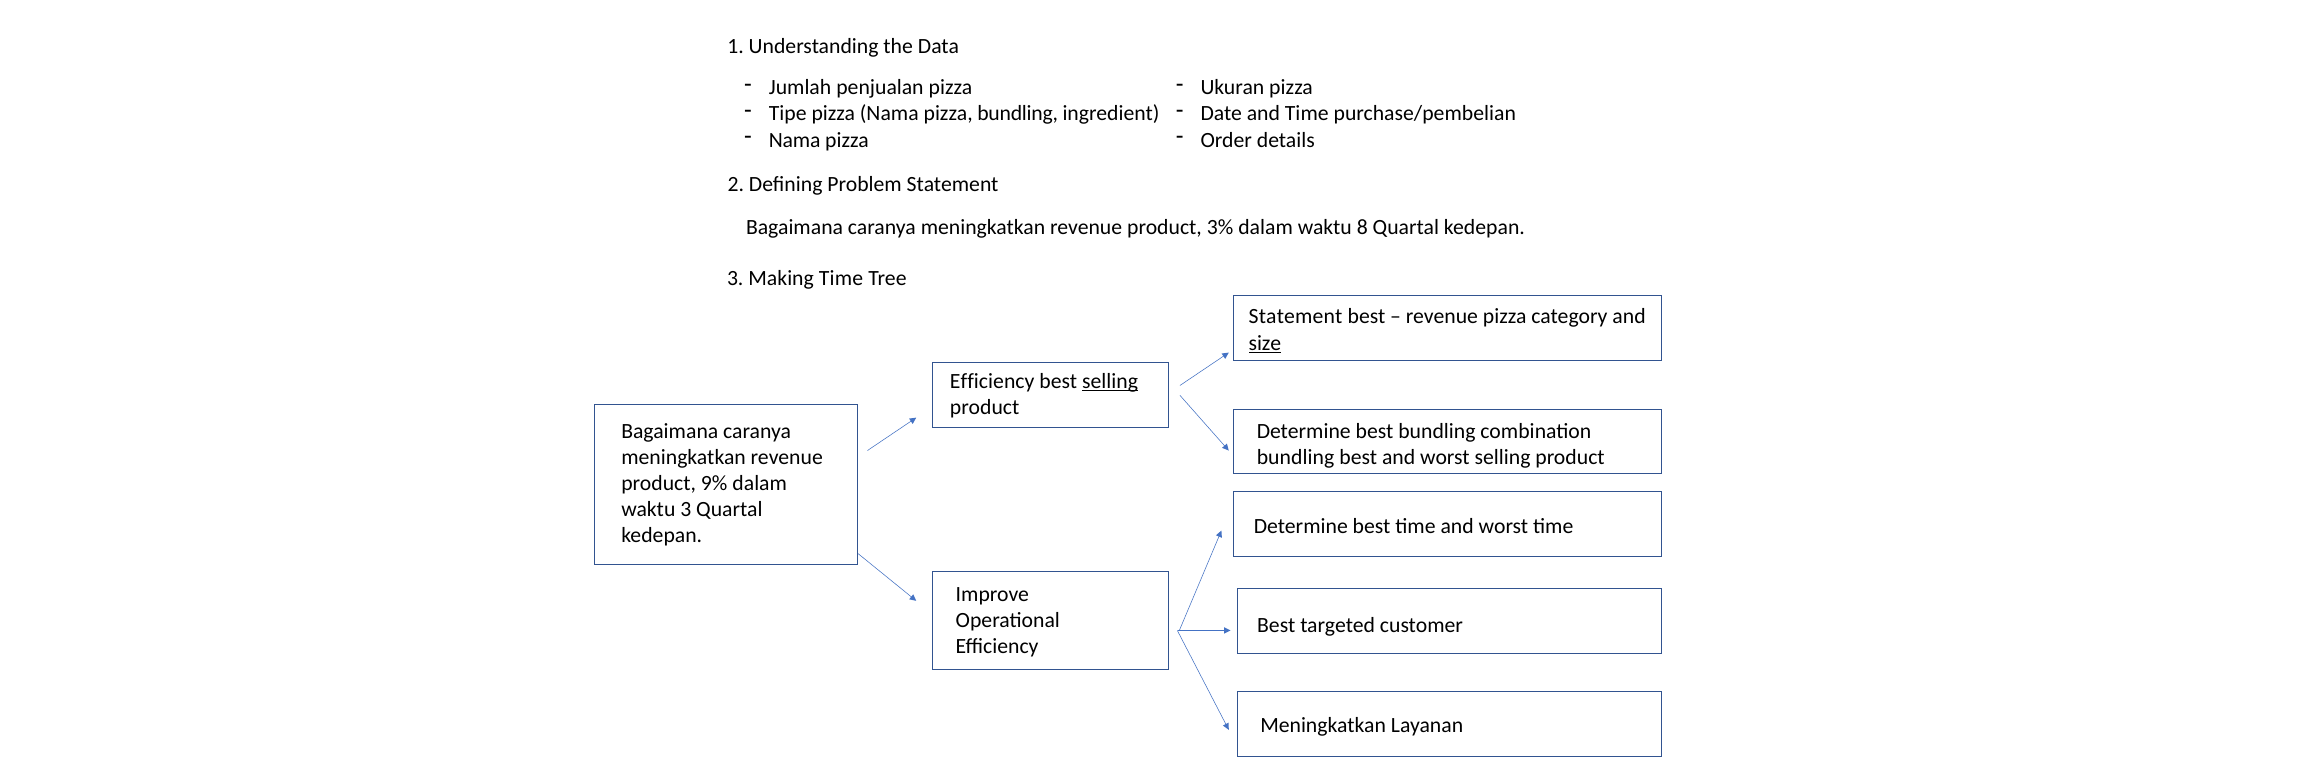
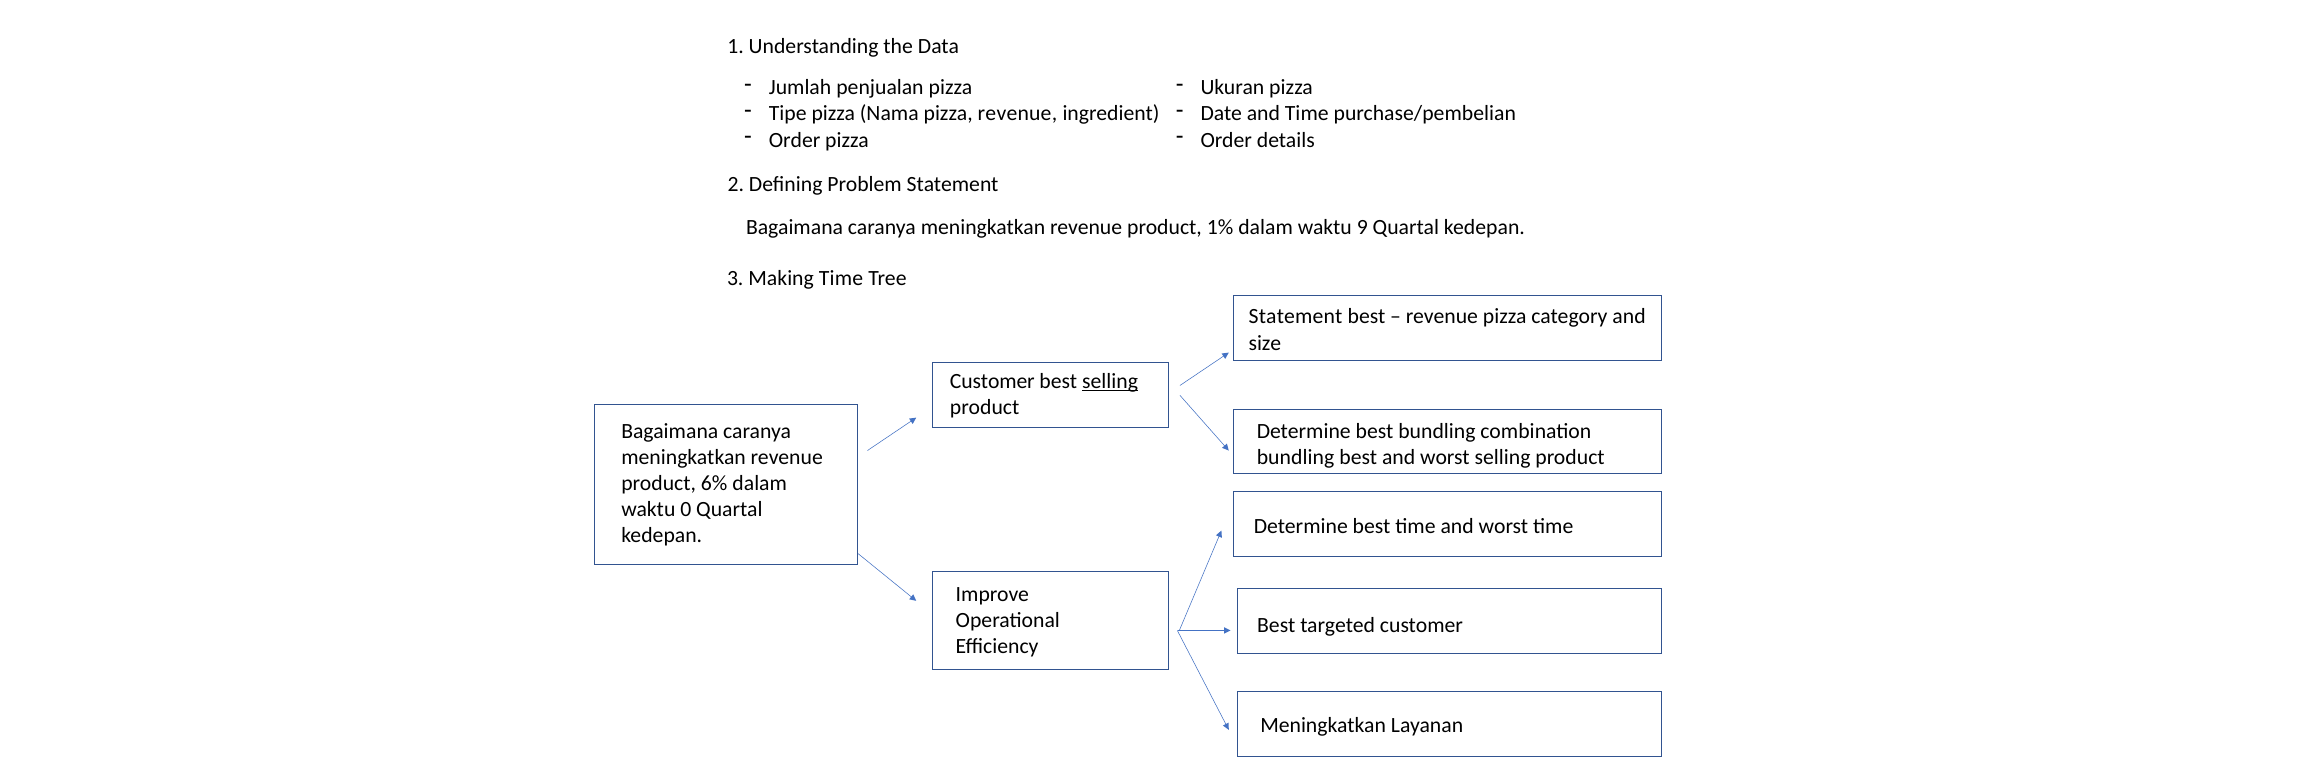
pizza bundling: bundling -> revenue
Nama at (795, 140): Nama -> Order
3%: 3% -> 1%
8: 8 -> 9
size underline: present -> none
Efficiency at (992, 381): Efficiency -> Customer
9%: 9% -> 6%
waktu 3: 3 -> 0
